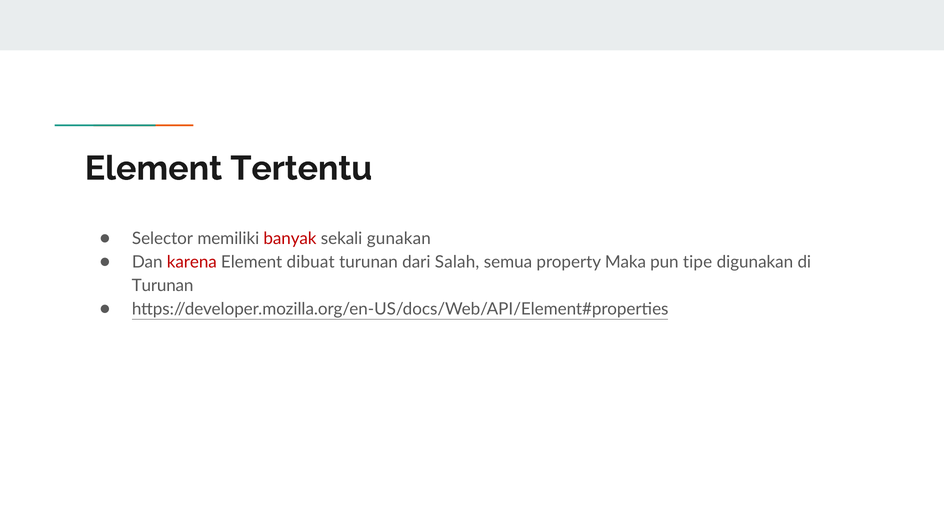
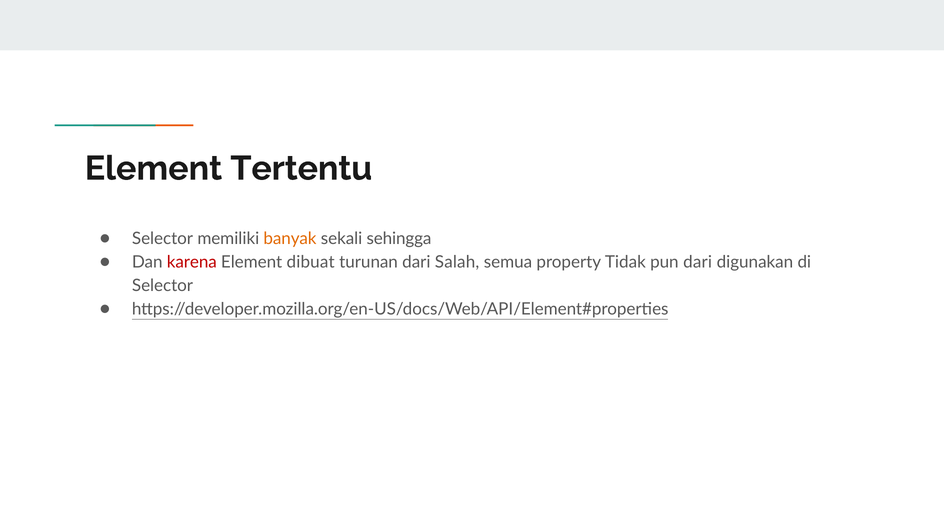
banyak colour: red -> orange
gunakan: gunakan -> sehingga
Maka: Maka -> Tidak
pun tipe: tipe -> dari
Turunan at (163, 286): Turunan -> Selector
